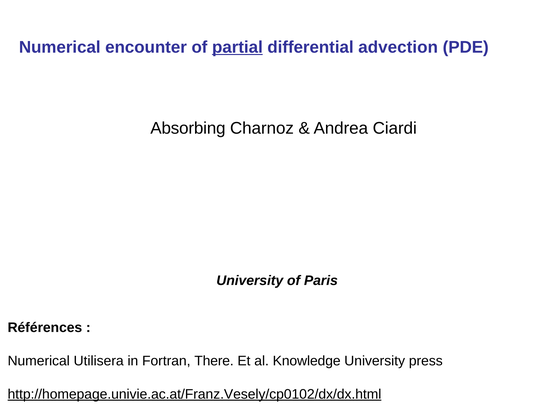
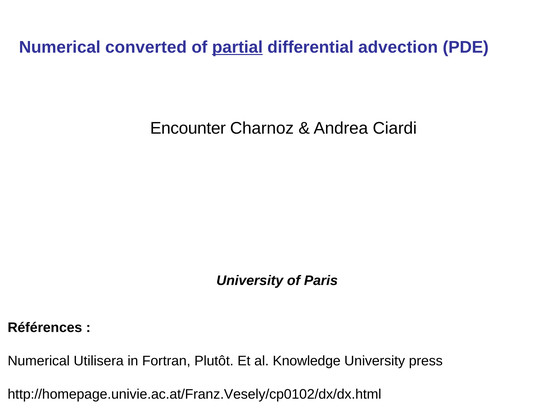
encounter: encounter -> converted
Absorbing: Absorbing -> Encounter
There: There -> Plutôt
http://homepage.univie.ac.at/Franz.Vesely/cp0102/dx/dx.html underline: present -> none
